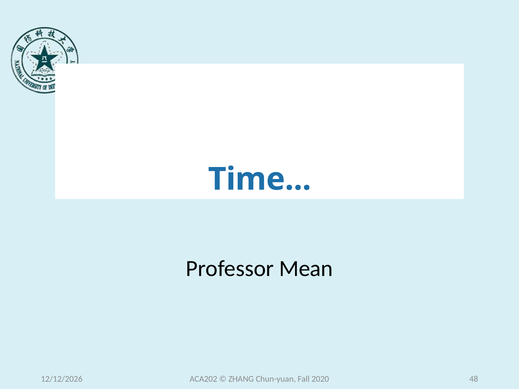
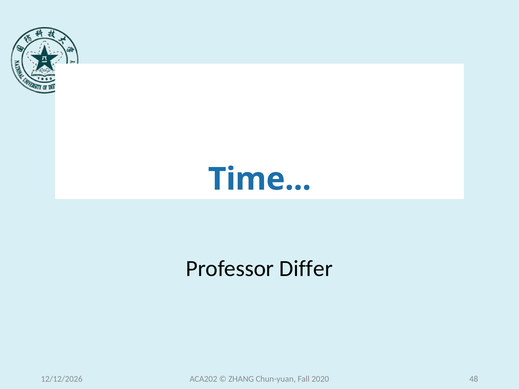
Mean: Mean -> Differ
